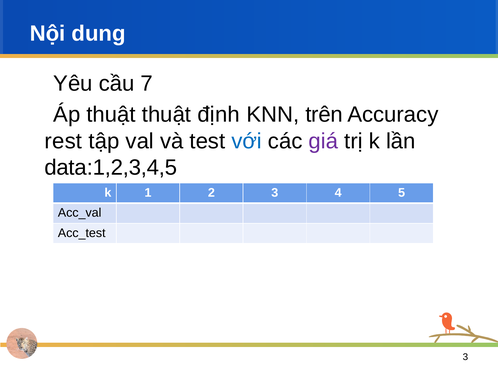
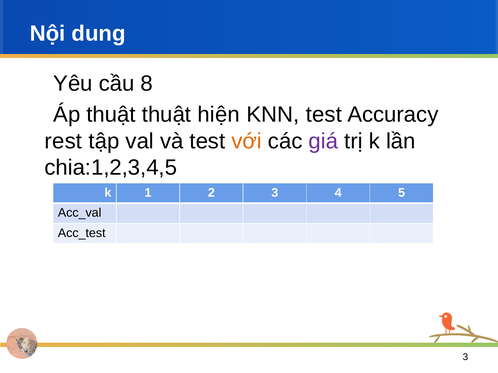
7: 7 -> 8
định: định -> hiện
KNN trên: trên -> test
với colour: blue -> orange
data:1,2,3,4,5: data:1,2,3,4,5 -> chia:1,2,3,4,5
